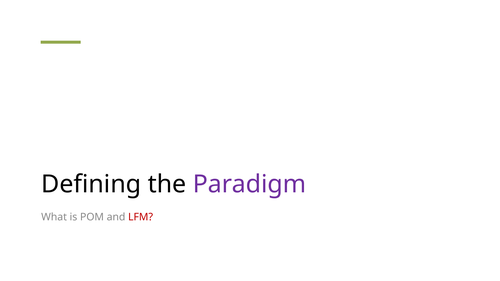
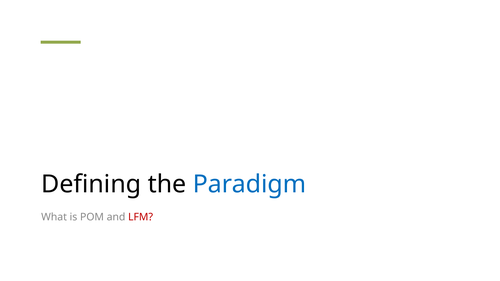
Paradigm colour: purple -> blue
